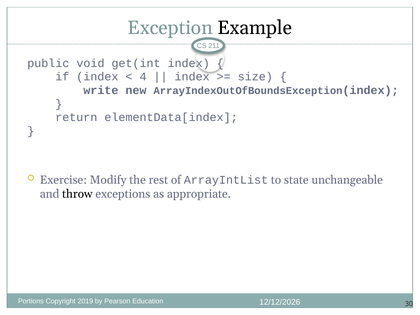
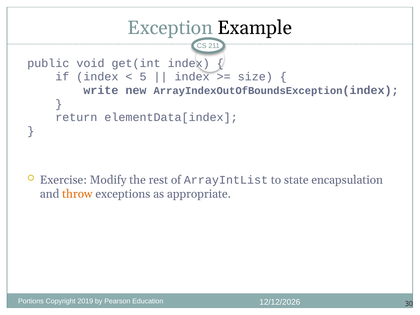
4: 4 -> 5
unchangeable: unchangeable -> encapsulation
throw colour: black -> orange
